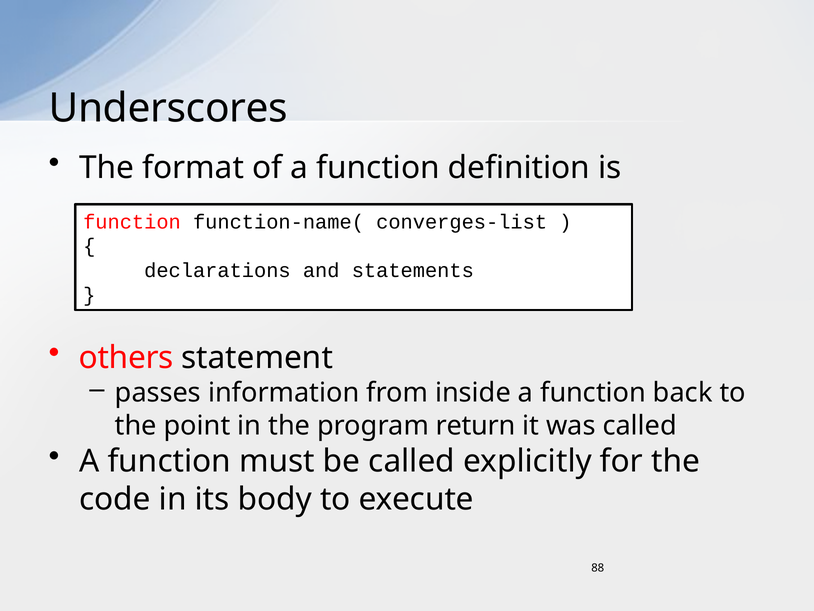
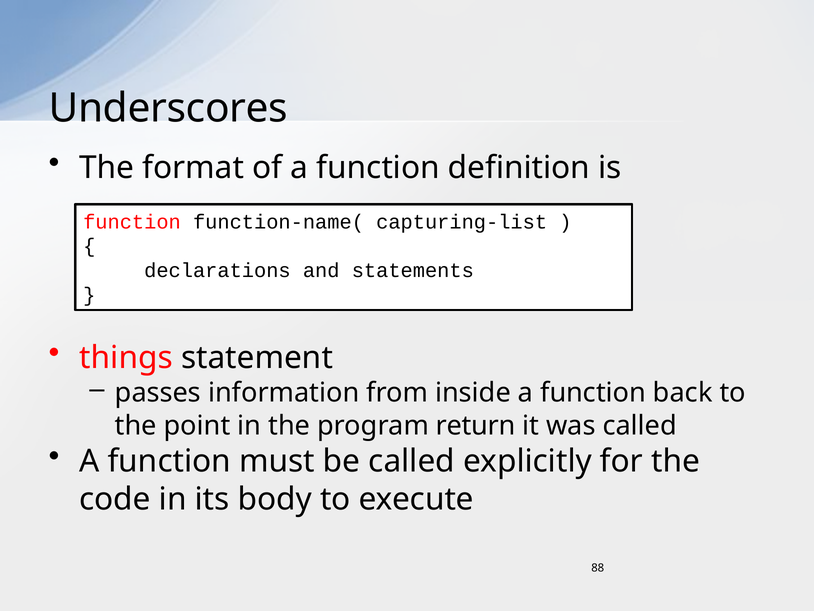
converges-list: converges-list -> capturing-list
others: others -> things
